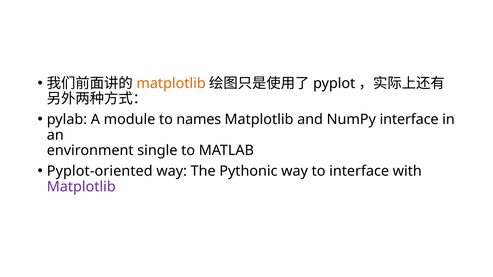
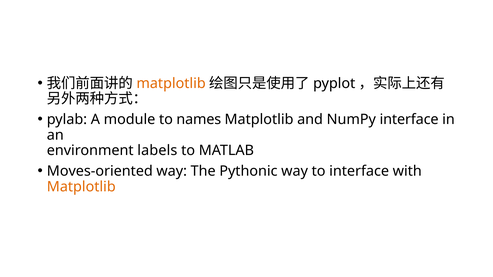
single: single -> labels
Pyplot-oriented: Pyplot-oriented -> Moves-oriented
Matplotlib at (81, 187) colour: purple -> orange
